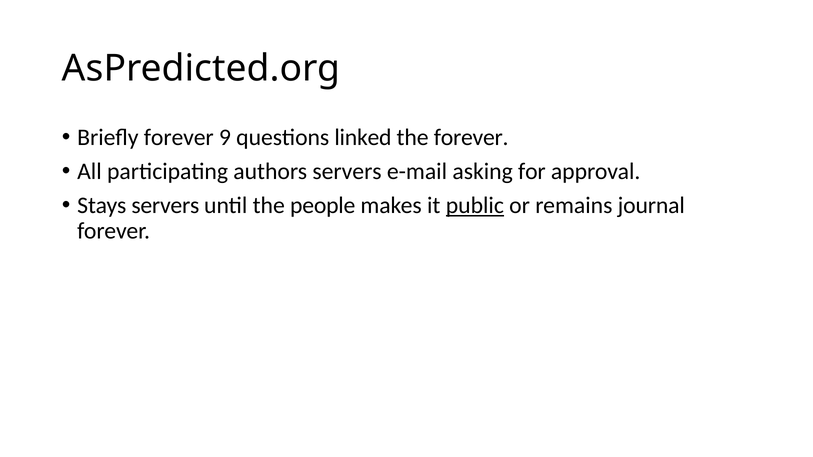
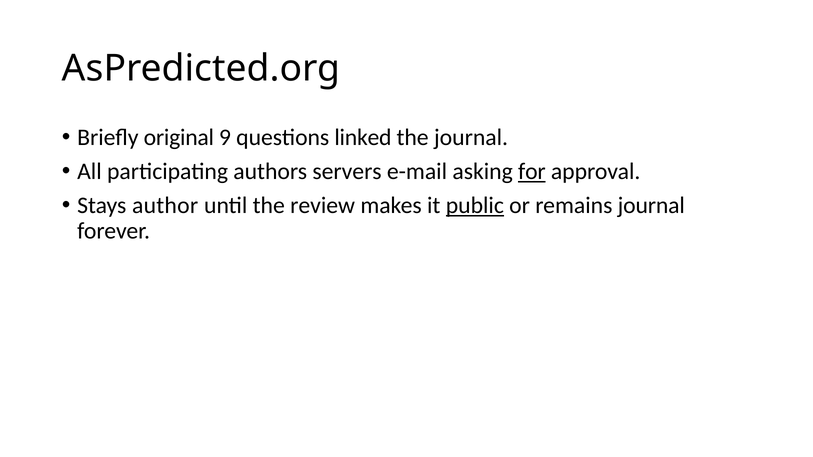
Briefly forever: forever -> original
the forever: forever -> journal
for underline: none -> present
Stays servers: servers -> author
people: people -> review
